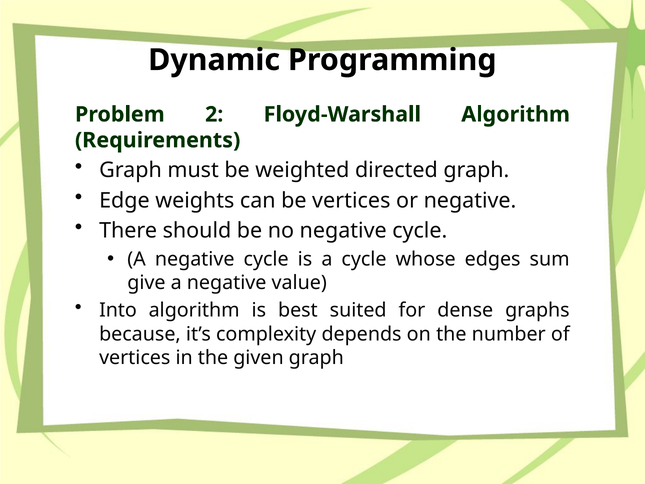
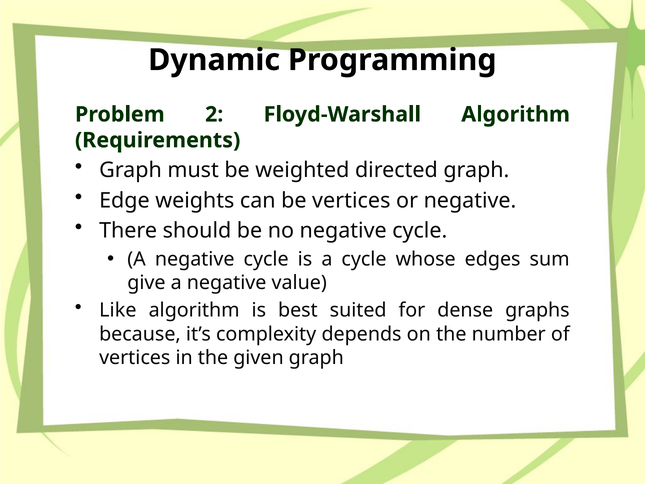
Into: Into -> Like
